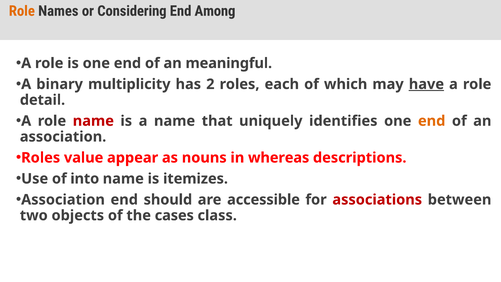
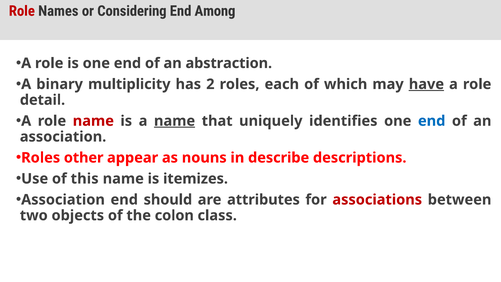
Role at (22, 11) colour: orange -> red
meaningful: meaningful -> abstraction
name at (175, 121) underline: none -> present
end at (432, 121) colour: orange -> blue
value: value -> other
whereas: whereas -> describe
into: into -> this
accessible: accessible -> attributes
cases: cases -> colon
